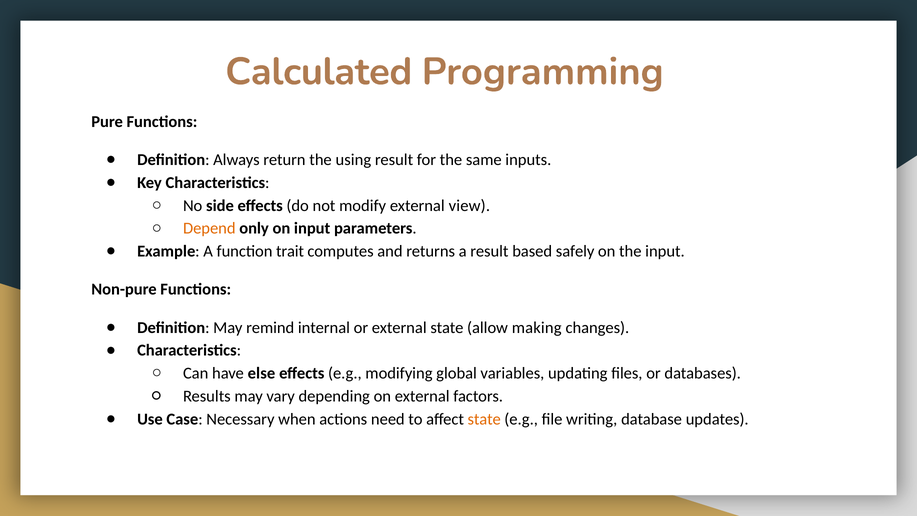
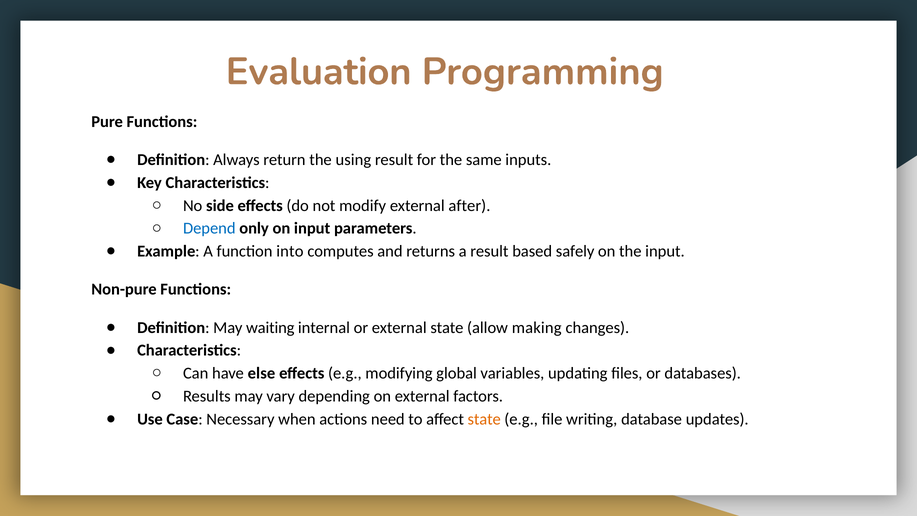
Calculated: Calculated -> Evaluation
view: view -> after
Depend colour: orange -> blue
trait: trait -> into
remind: remind -> waiting
